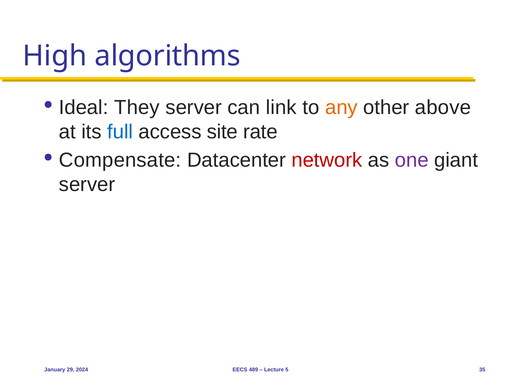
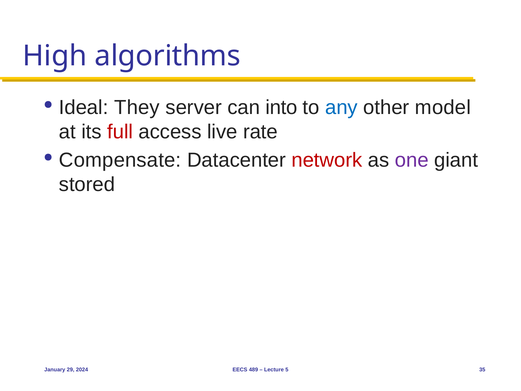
link: link -> into
any colour: orange -> blue
above: above -> model
full colour: blue -> red
site: site -> live
server at (87, 184): server -> stored
